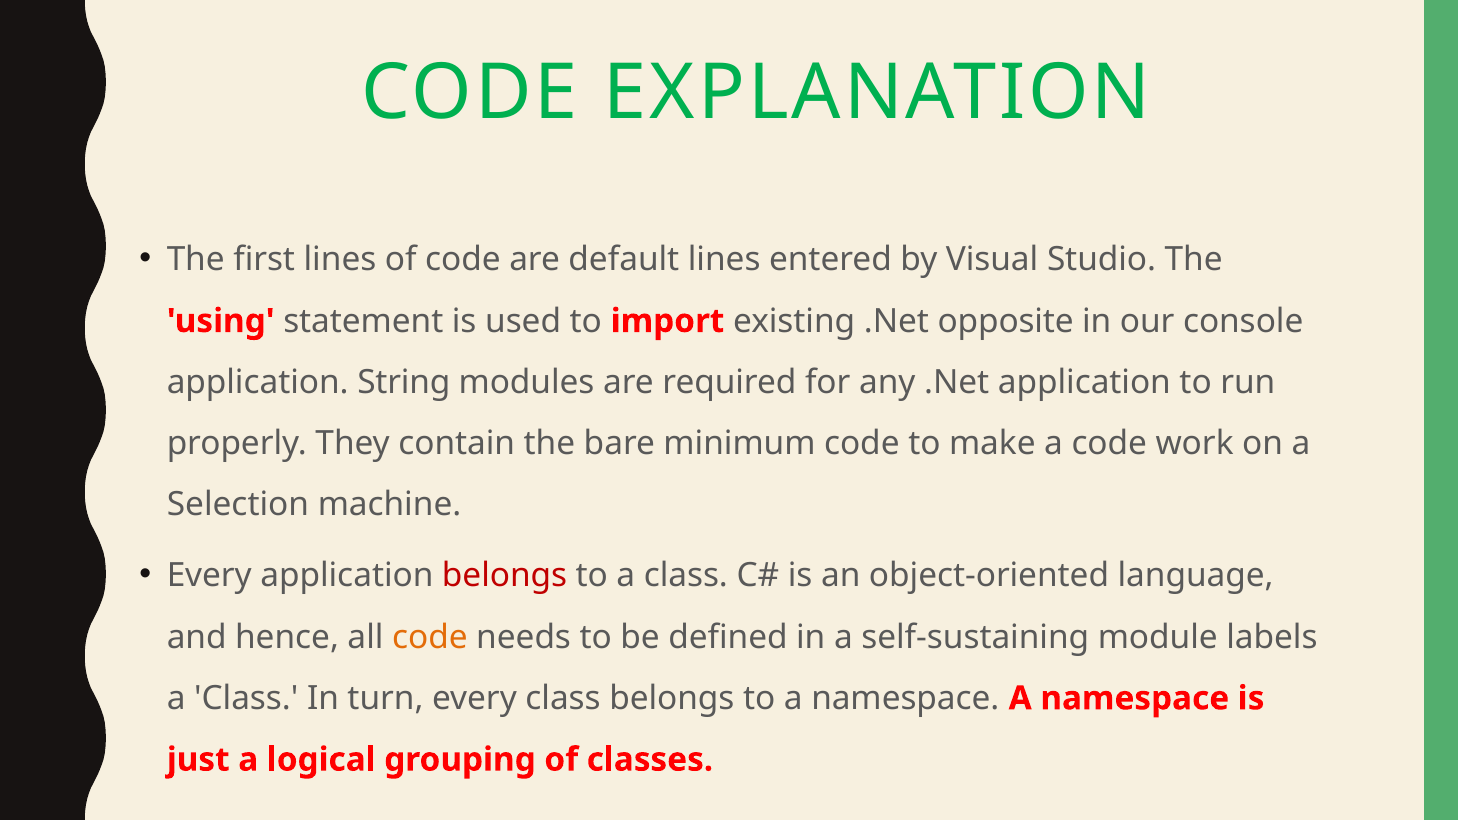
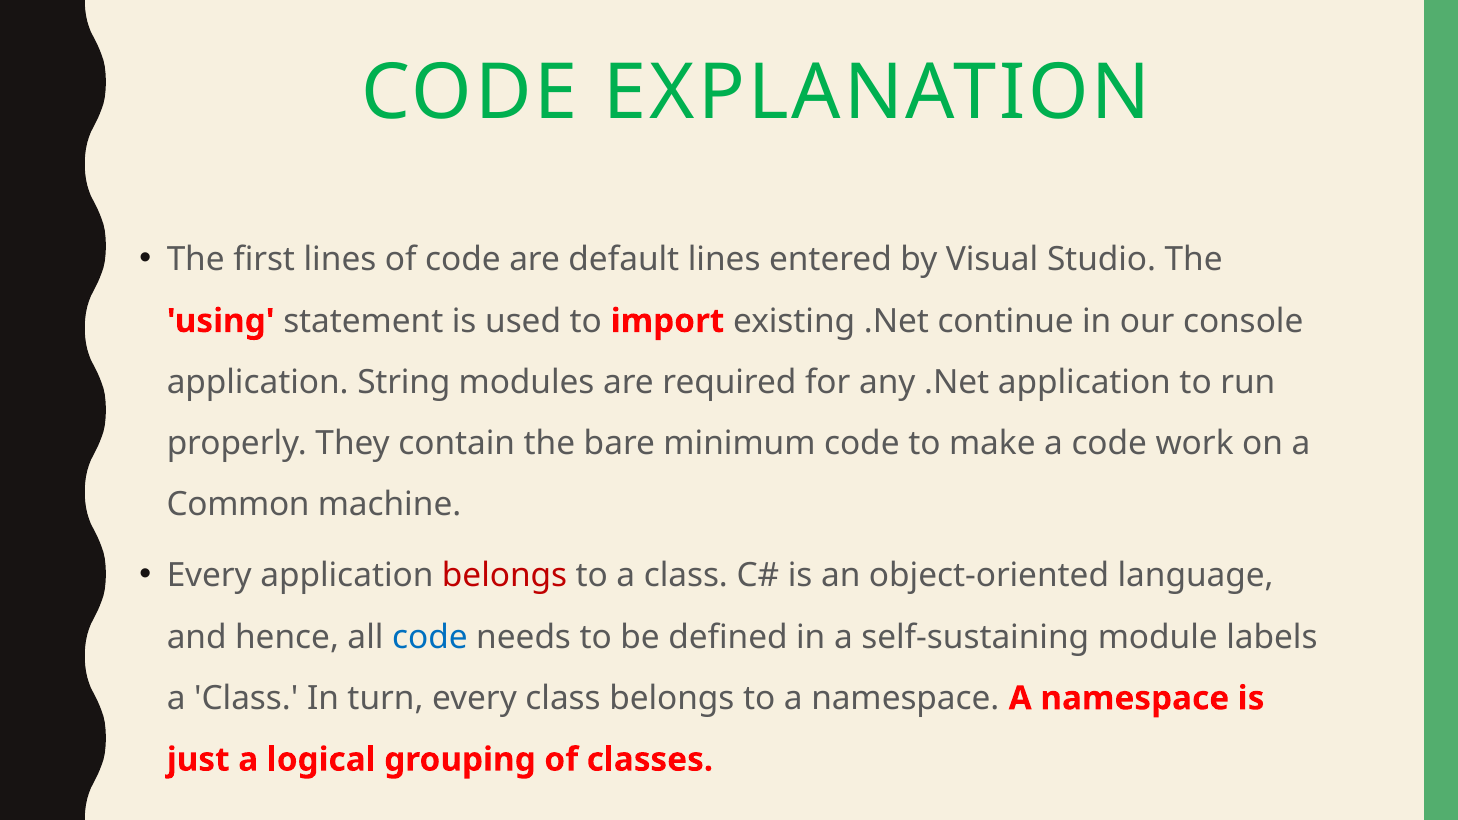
opposite: opposite -> continue
Selection: Selection -> Common
code at (430, 637) colour: orange -> blue
